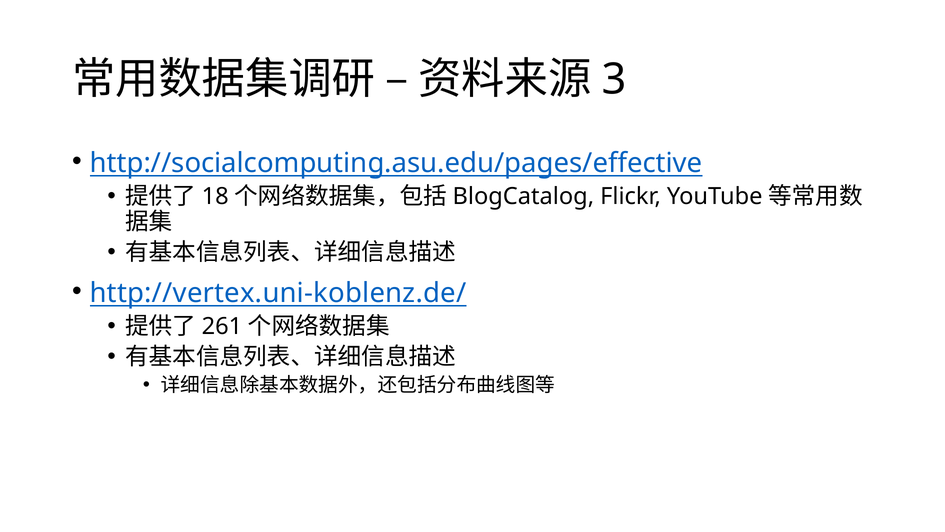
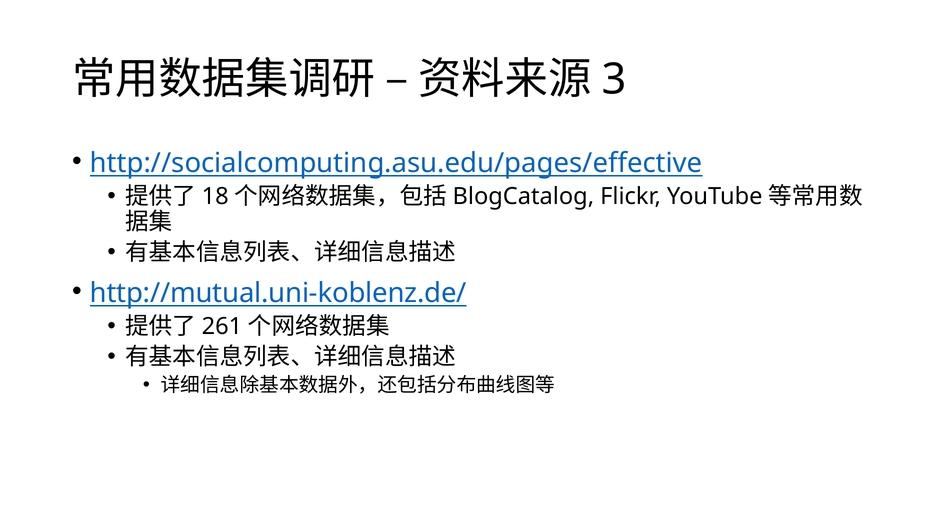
http://vertex.uni-koblenz.de/: http://vertex.uni-koblenz.de/ -> http://mutual.uni-koblenz.de/
